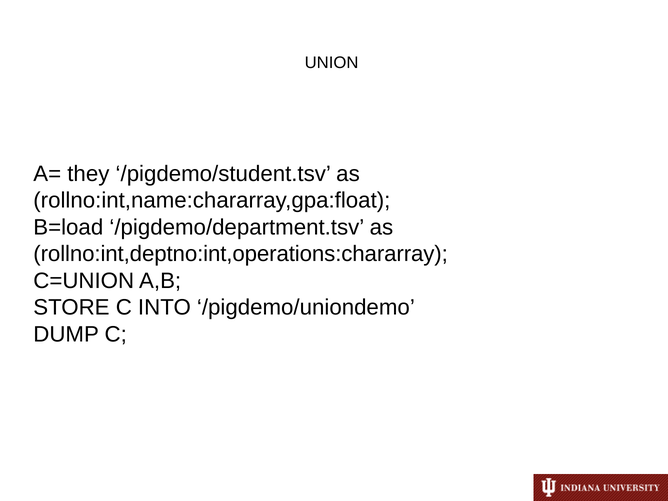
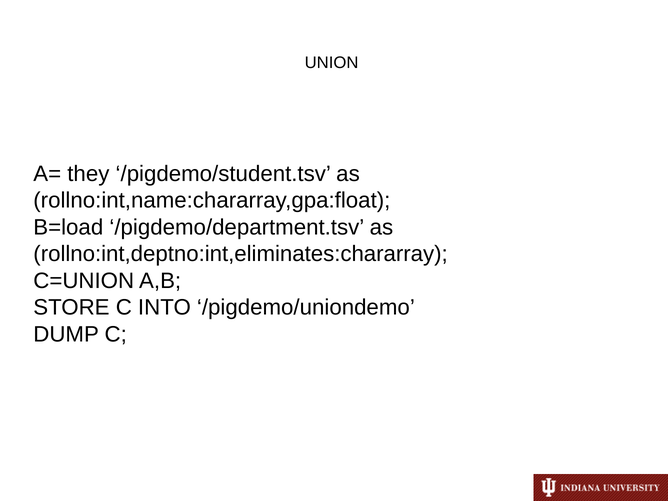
rollno:int,deptno:int,operations:chararray: rollno:int,deptno:int,operations:chararray -> rollno:int,deptno:int,eliminates:chararray
